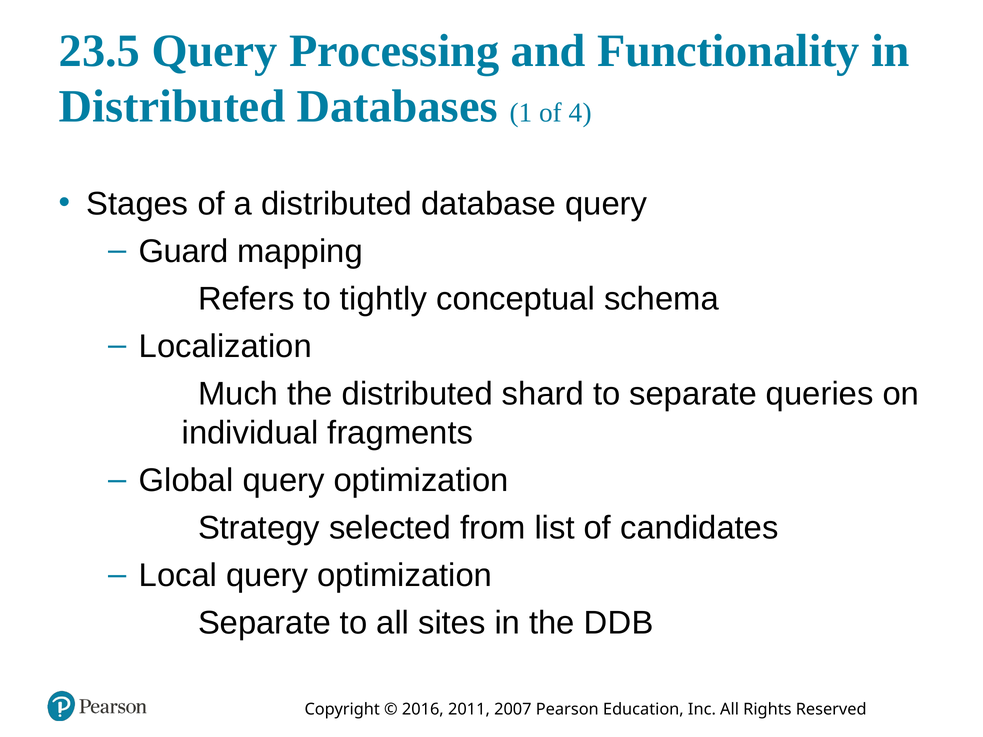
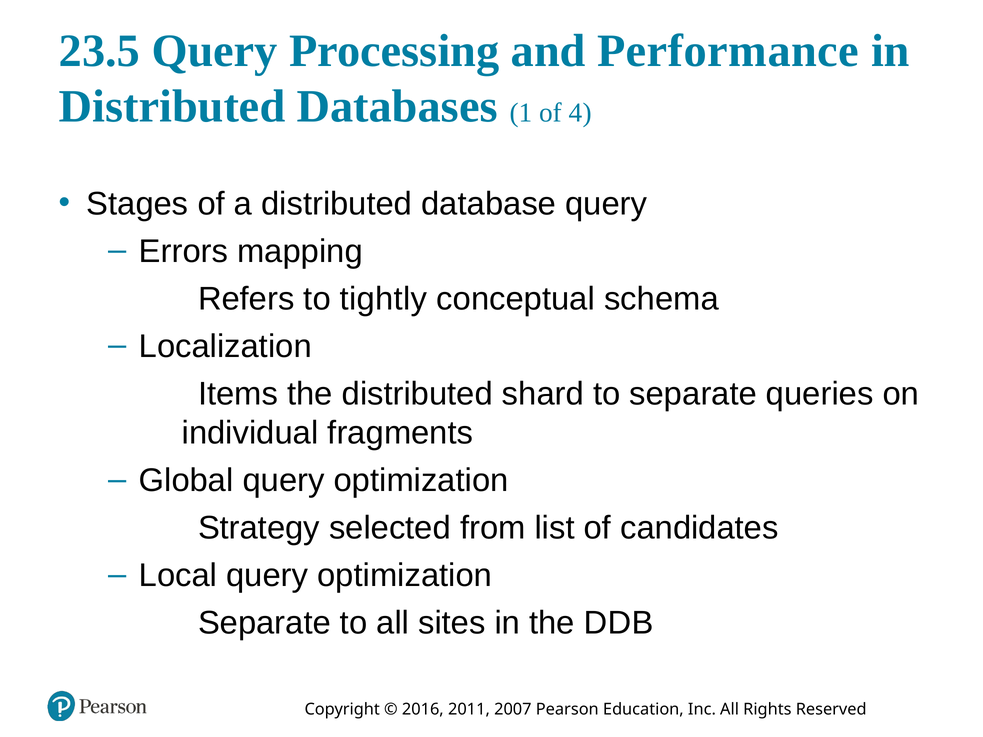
Functionality: Functionality -> Performance
Guard: Guard -> Errors
Much: Much -> Items
